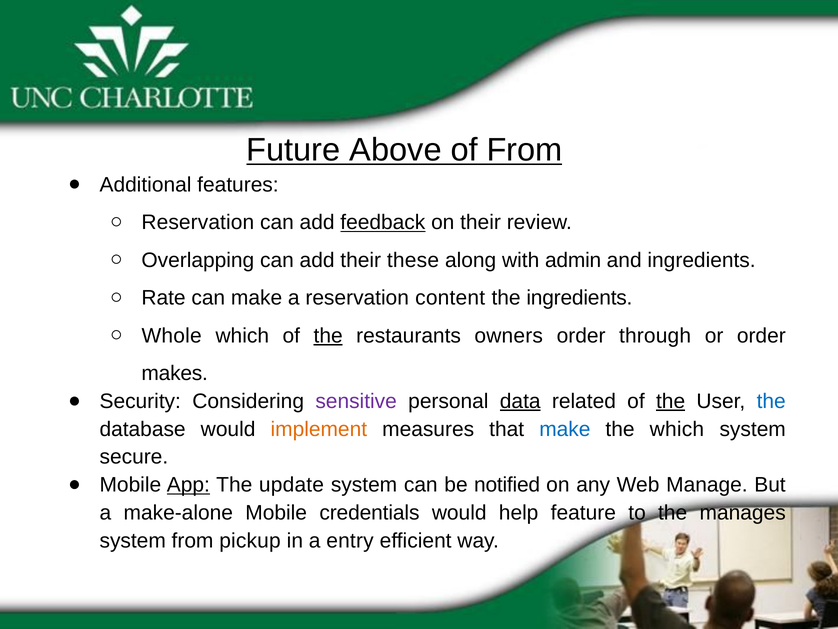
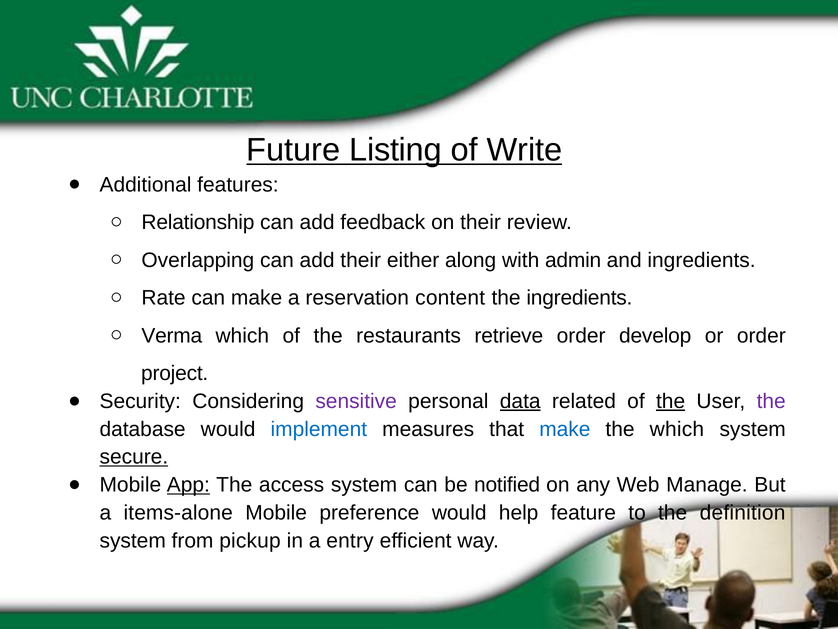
Above: Above -> Listing
of From: From -> Write
Reservation at (198, 222): Reservation -> Relationship
feedback underline: present -> none
these: these -> either
Whole: Whole -> Verma
the at (328, 335) underline: present -> none
owners: owners -> retrieve
through: through -> develop
makes: makes -> project
the at (771, 401) colour: blue -> purple
implement colour: orange -> blue
secure underline: none -> present
update: update -> access
make-alone: make-alone -> items-alone
credentials: credentials -> preference
manages: manages -> definition
